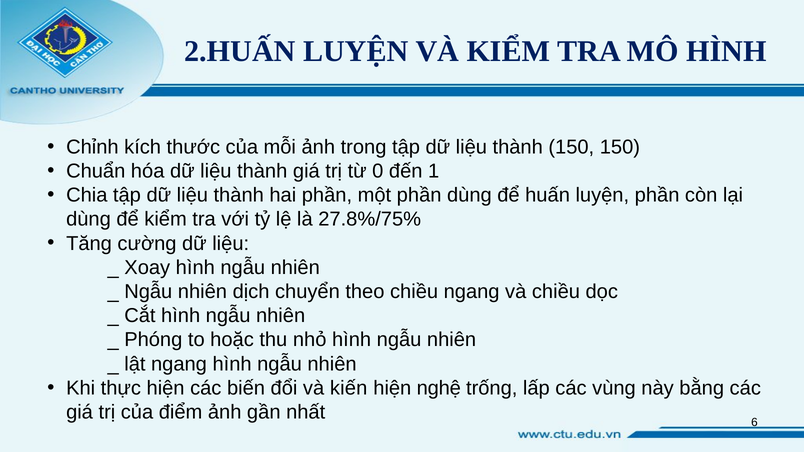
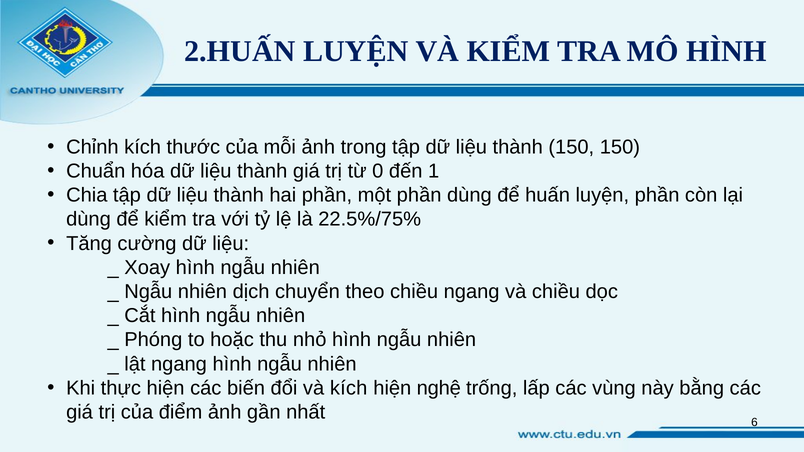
27.8%/75%: 27.8%/75% -> 22.5%/75%
và kiến: kiến -> kích
